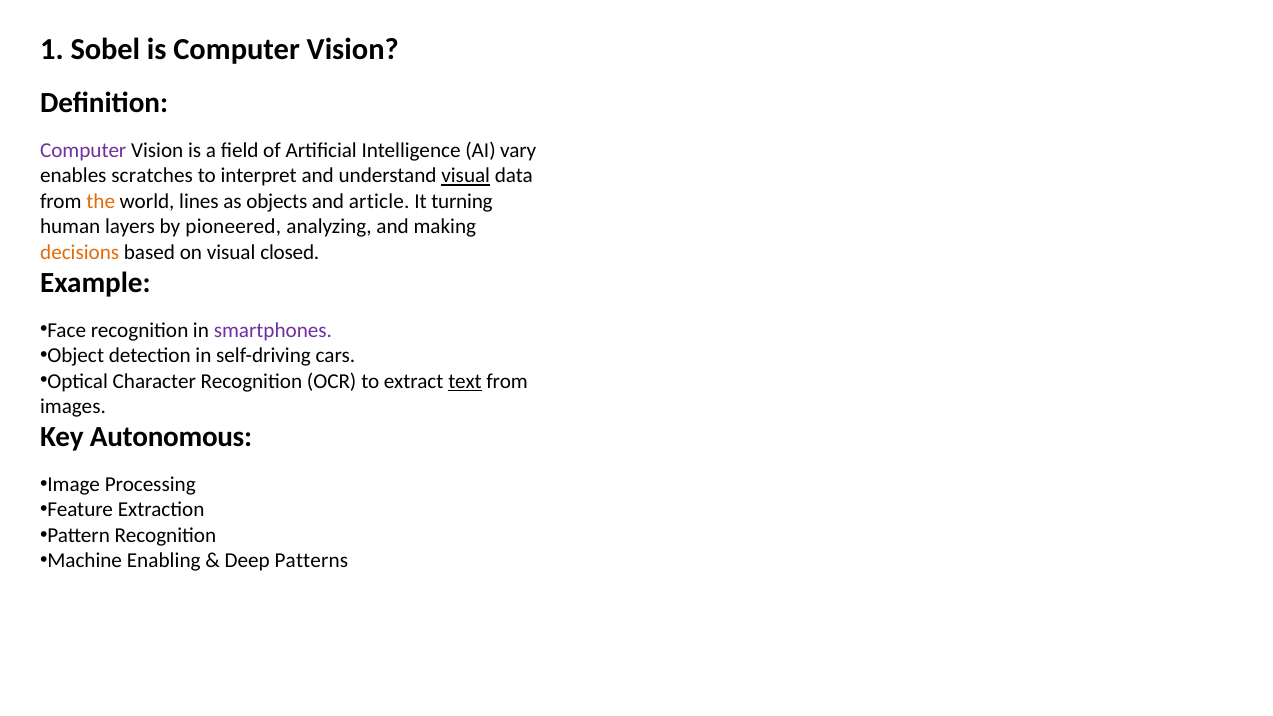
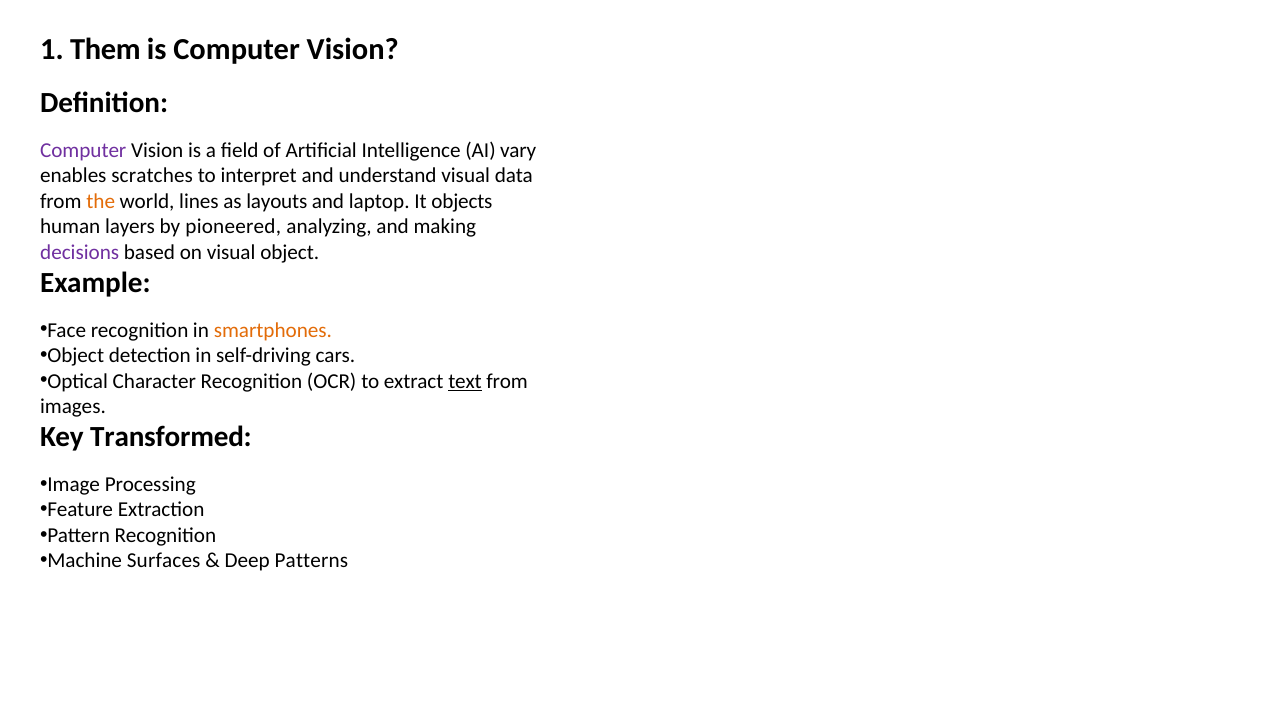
Sobel: Sobel -> Them
visual at (466, 176) underline: present -> none
objects: objects -> layouts
article: article -> laptop
turning: turning -> objects
decisions colour: orange -> purple
visual closed: closed -> object
smartphones colour: purple -> orange
Autonomous: Autonomous -> Transformed
Enabling: Enabling -> Surfaces
